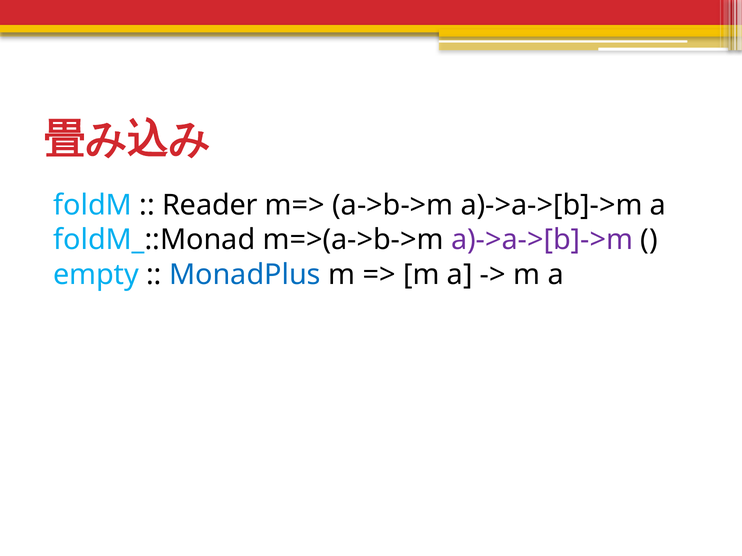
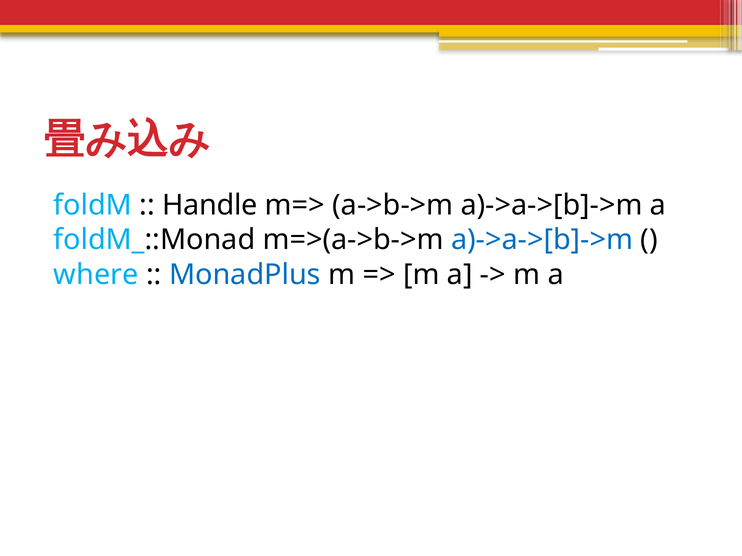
Reader: Reader -> Handle
a)->a->[b]->m at (542, 240) colour: purple -> blue
empty: empty -> where
